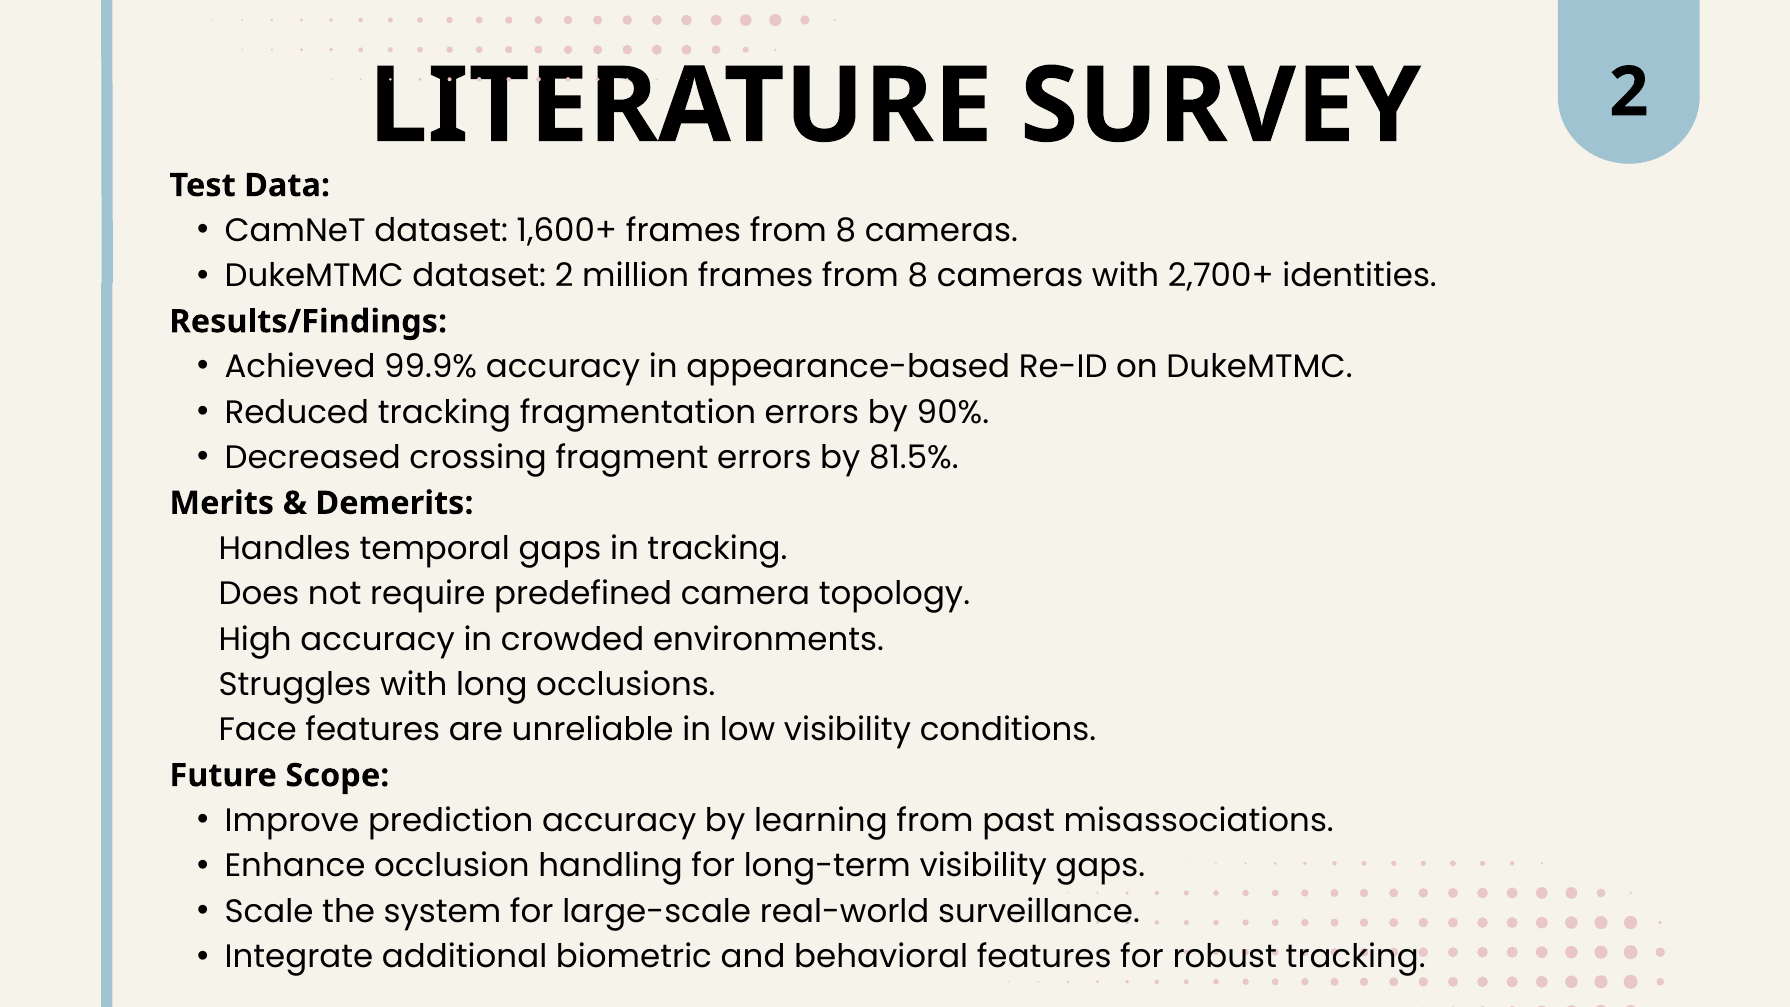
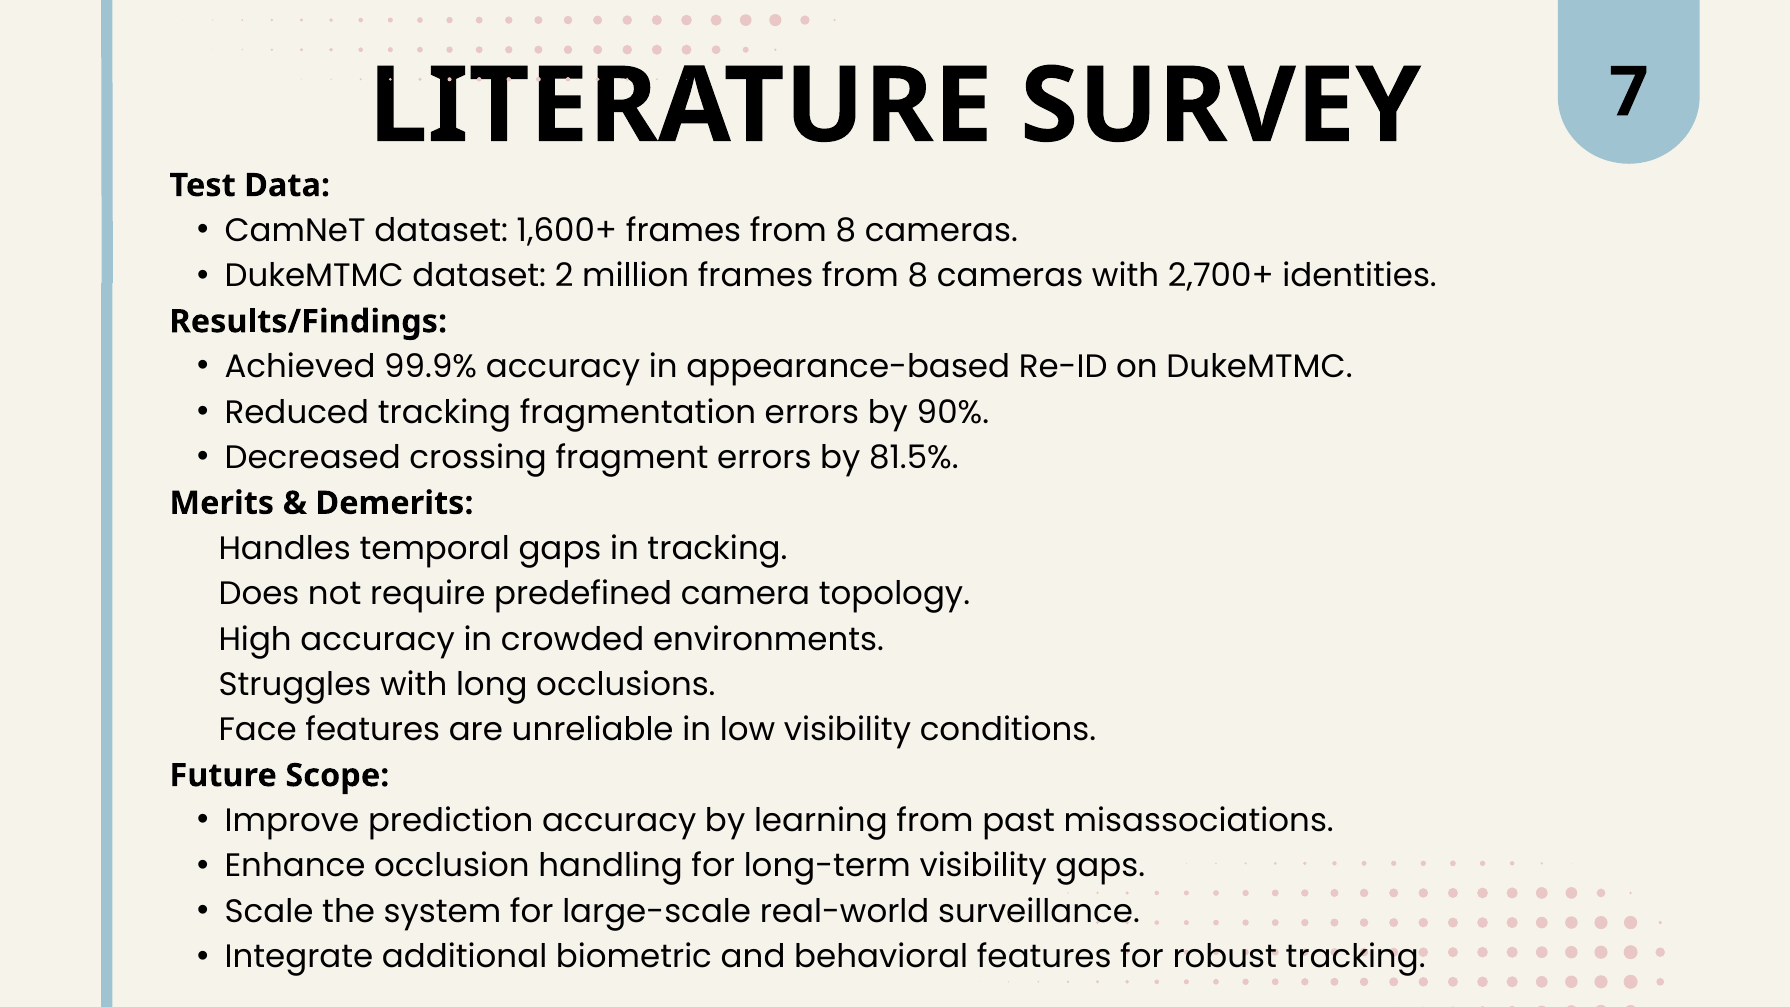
SURVEY 2: 2 -> 7
